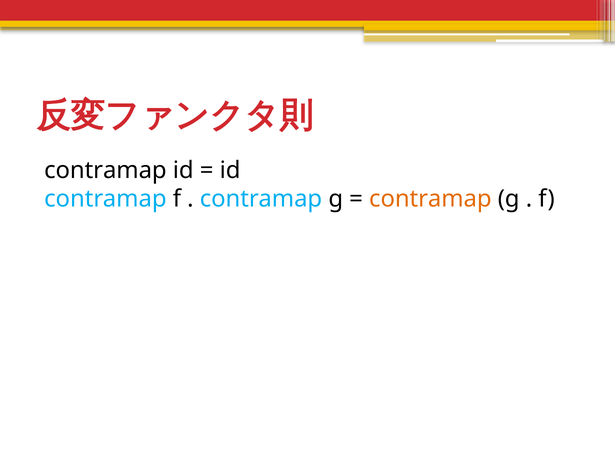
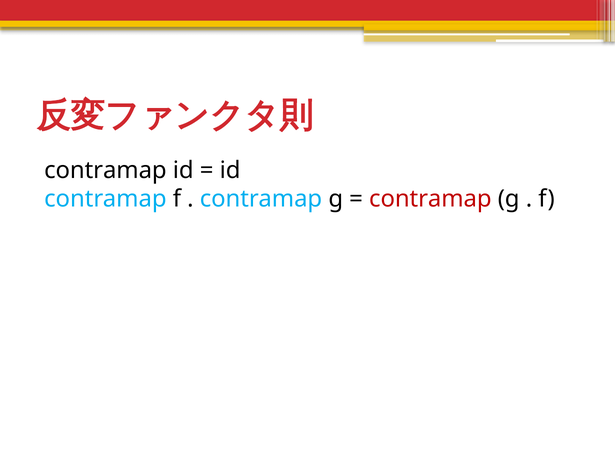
contramap at (430, 199) colour: orange -> red
